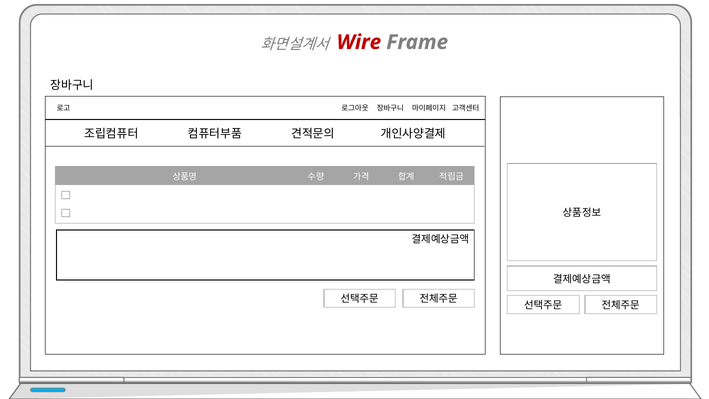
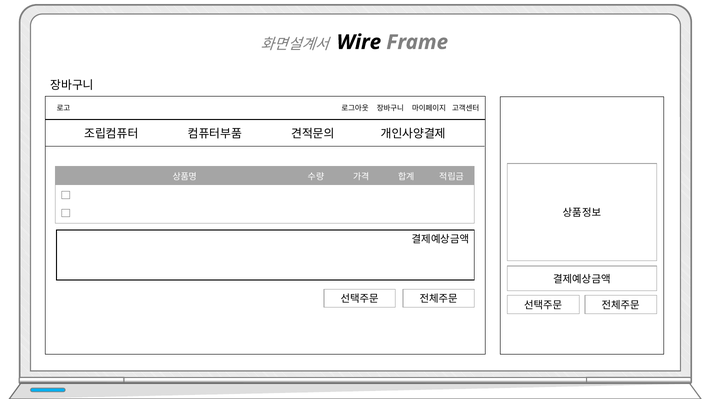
Wire colour: red -> black
